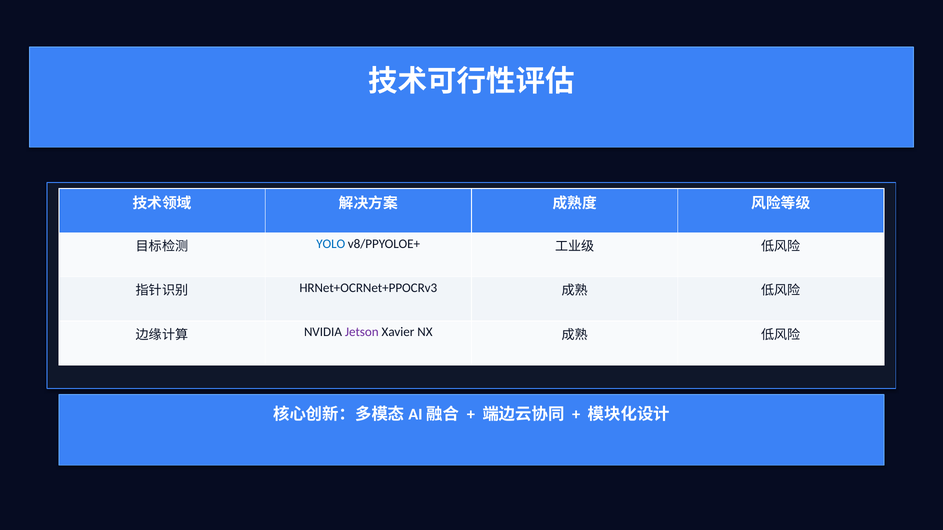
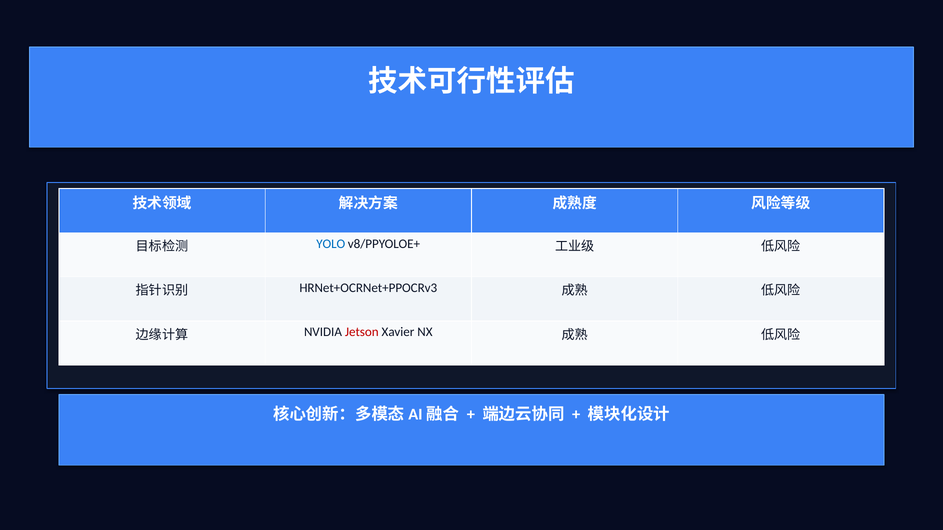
Jetson colour: purple -> red
